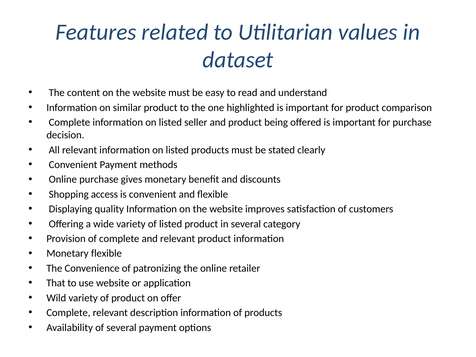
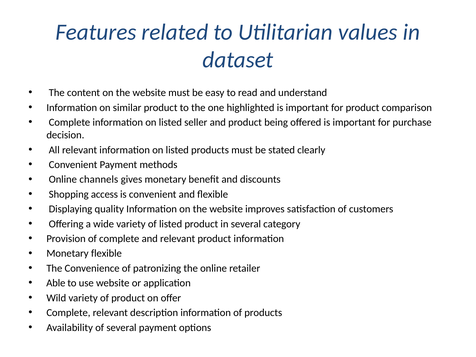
Online purchase: purchase -> channels
That: That -> Able
